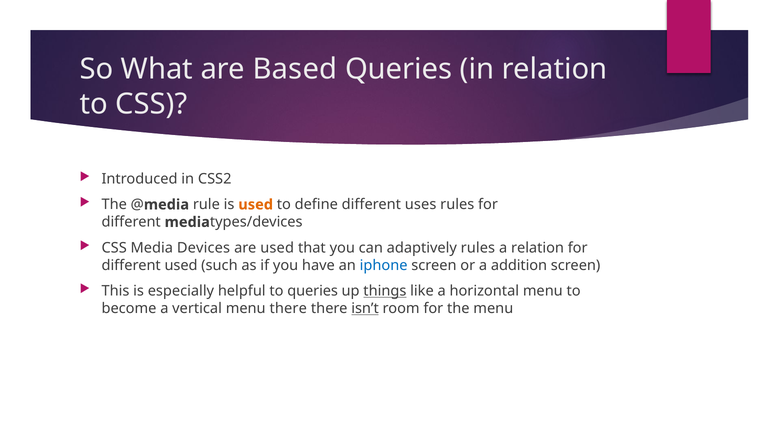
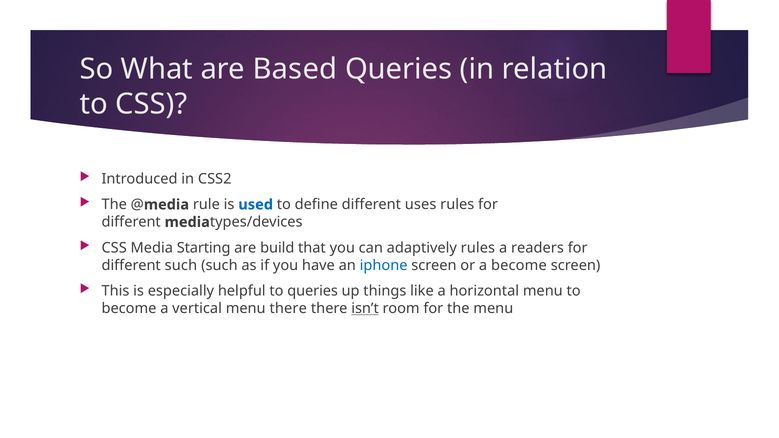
used at (256, 205) colour: orange -> blue
Devices: Devices -> Starting
are used: used -> build
a relation: relation -> readers
different used: used -> such
a addition: addition -> become
things underline: present -> none
